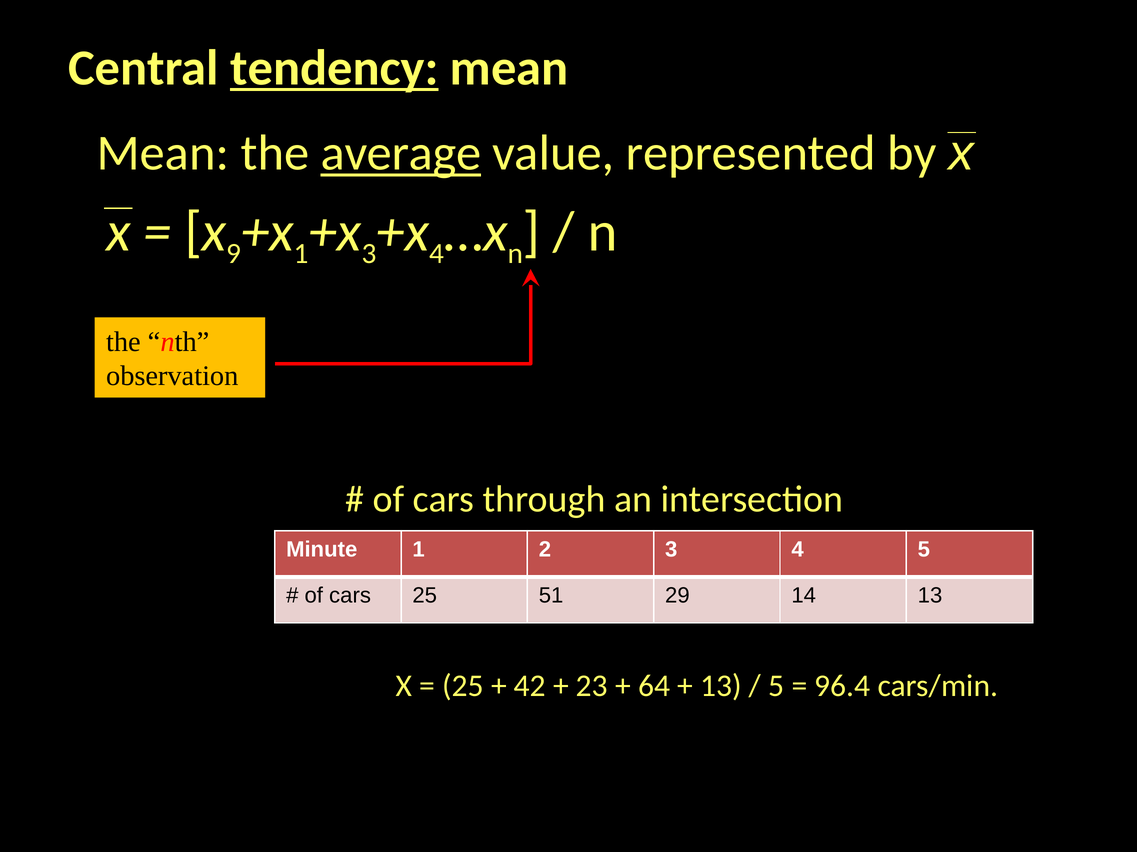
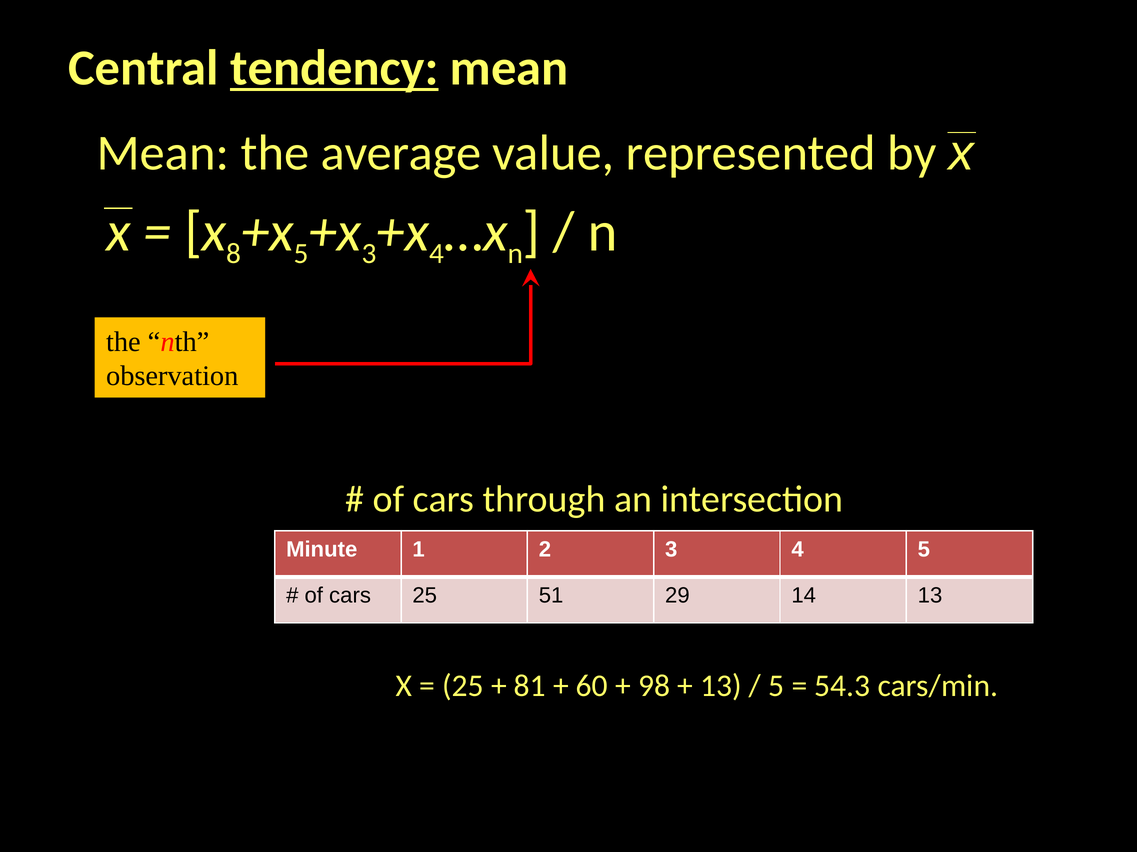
average underline: present -> none
9: 9 -> 8
1 at (301, 254): 1 -> 5
42: 42 -> 81
23: 23 -> 60
64: 64 -> 98
96.4: 96.4 -> 54.3
